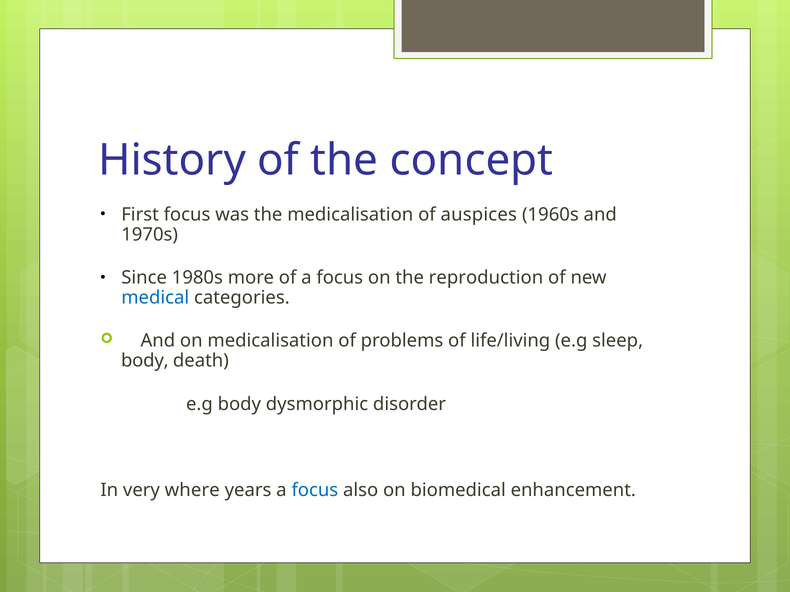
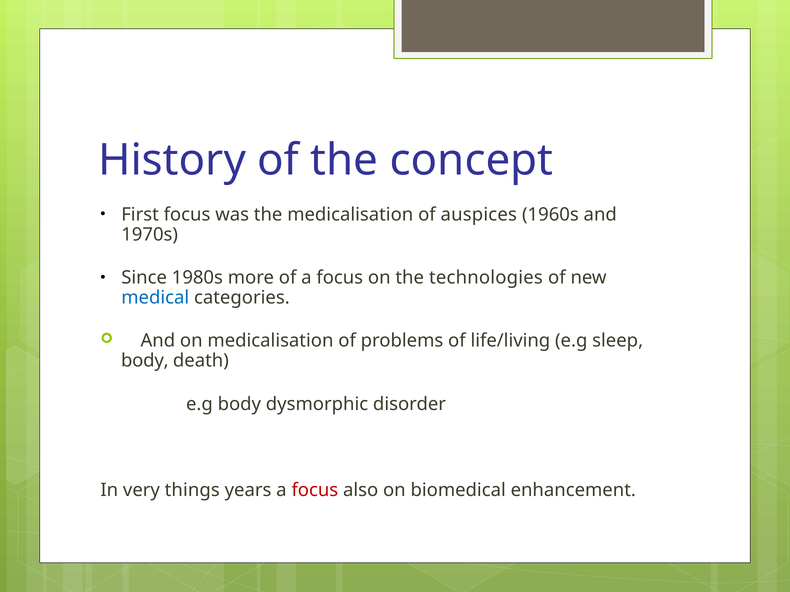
reproduction: reproduction -> technologies
where: where -> things
focus at (315, 491) colour: blue -> red
